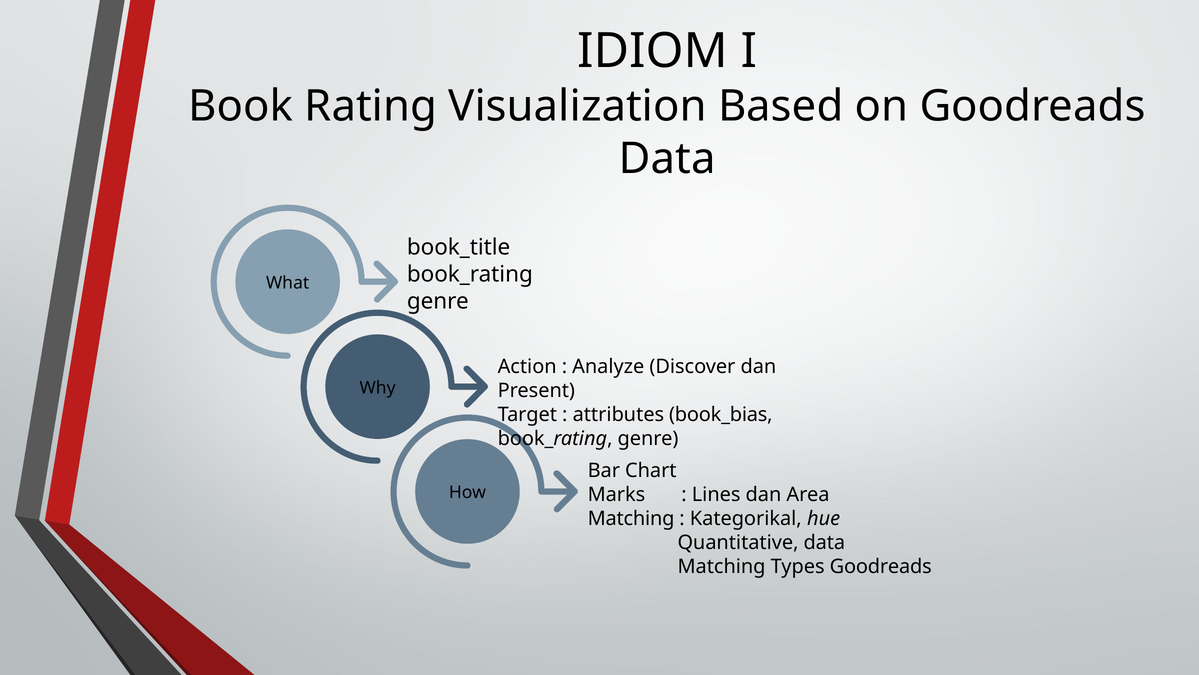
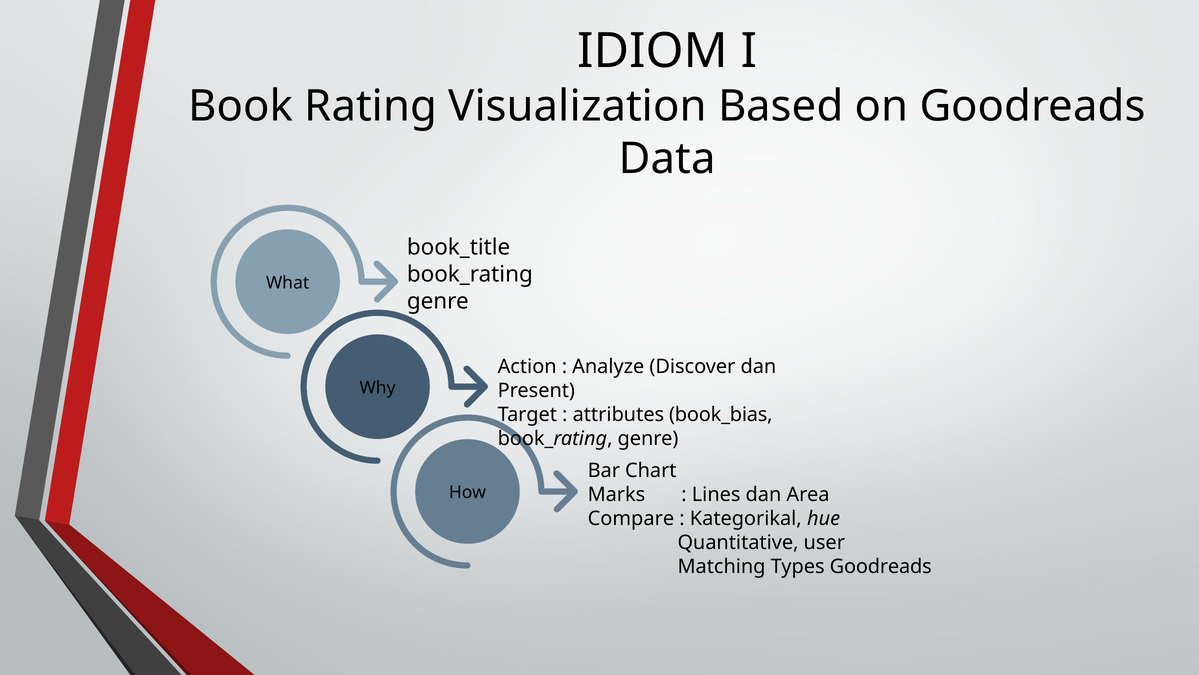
Matching at (631, 518): Matching -> Compare
Quantitative data: data -> user
